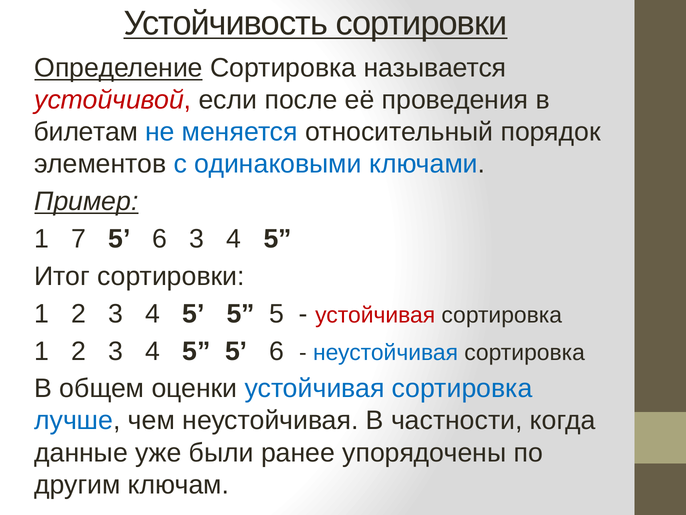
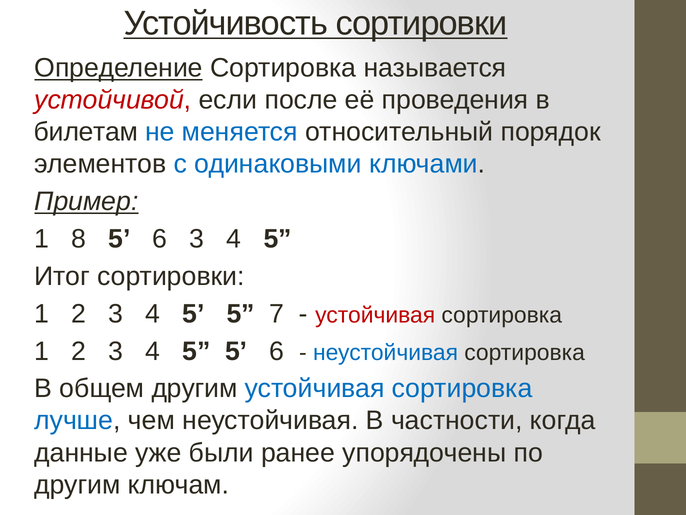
7: 7 -> 8
5 5 5: 5 -> 7
общем оценки: оценки -> другим
